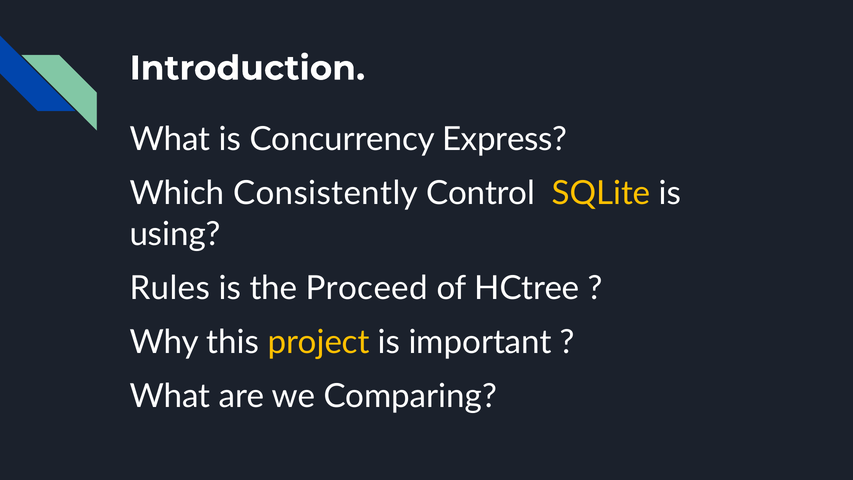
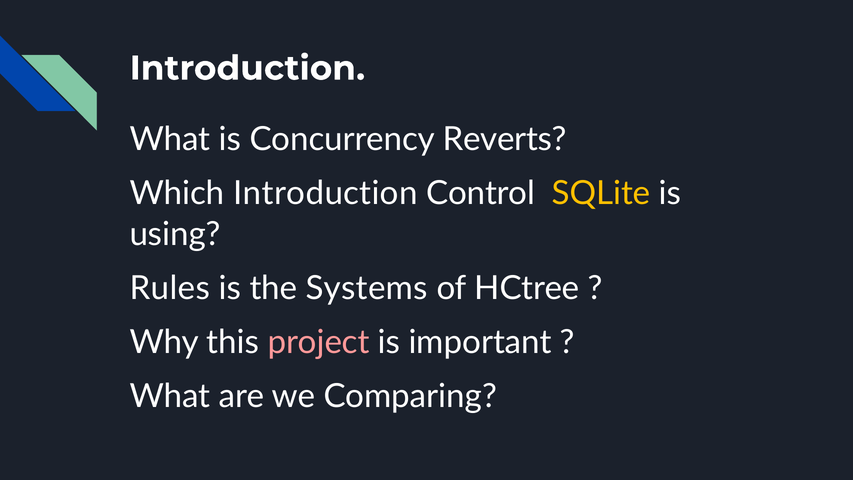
Express: Express -> Reverts
Which Consistently: Consistently -> Introduction
Proceed: Proceed -> Systems
project colour: yellow -> pink
